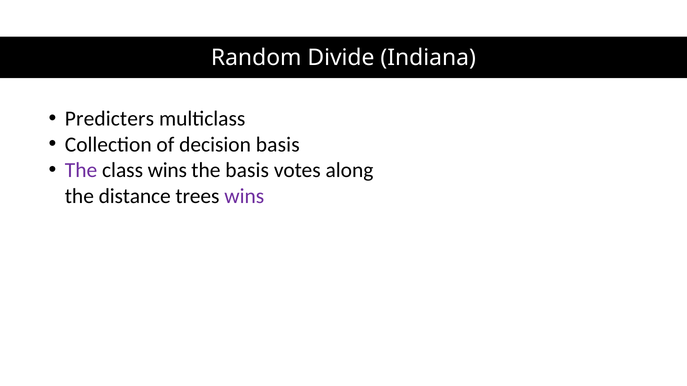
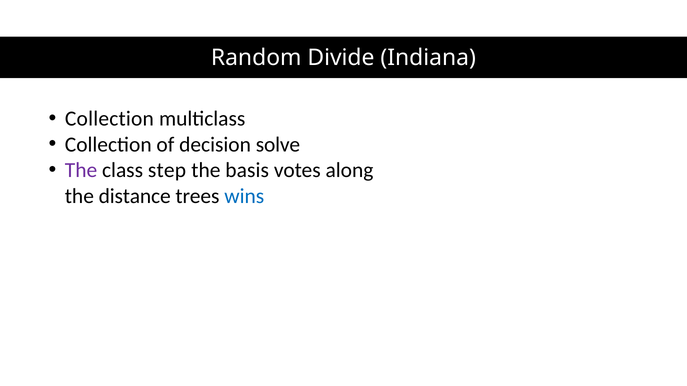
Predicters at (109, 119): Predicters -> Collection
decision basis: basis -> solve
class wins: wins -> step
wins at (244, 196) colour: purple -> blue
